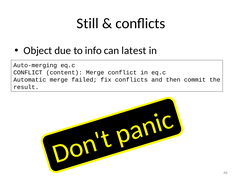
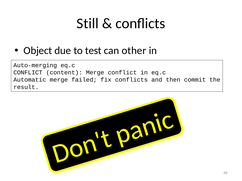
info: info -> test
latest: latest -> other
